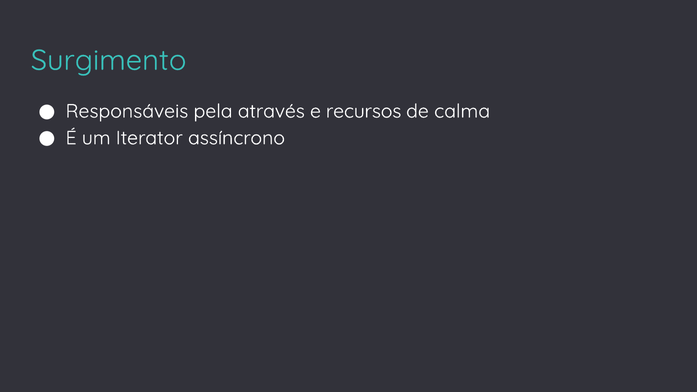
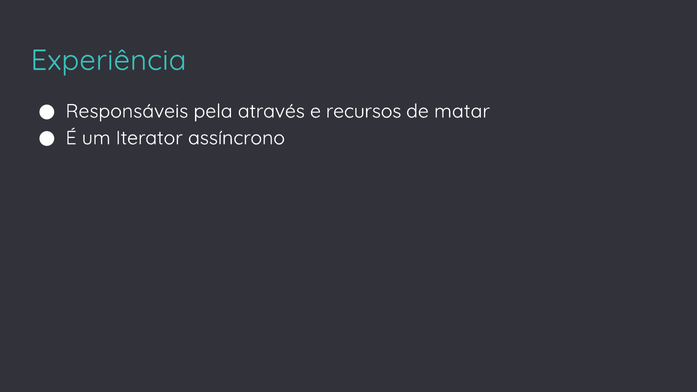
Surgimento: Surgimento -> Experiência
calma: calma -> matar
